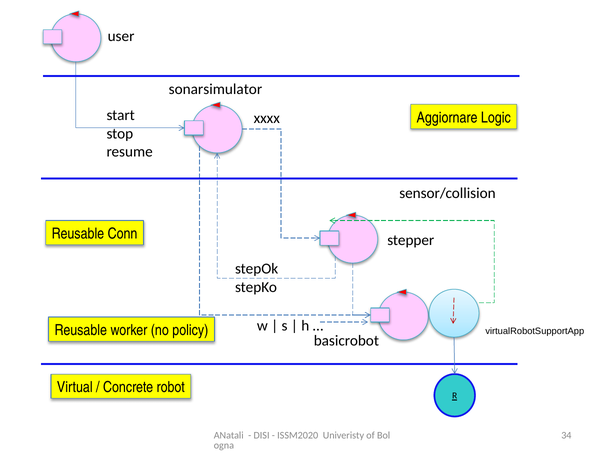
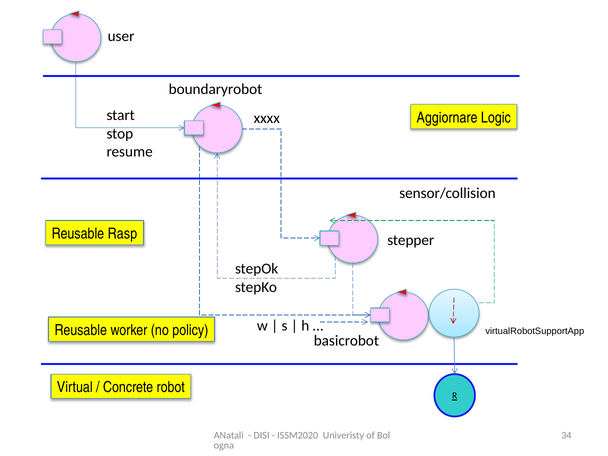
sonarsimulator: sonarsimulator -> boundaryrobot
Conn: Conn -> Rasp
